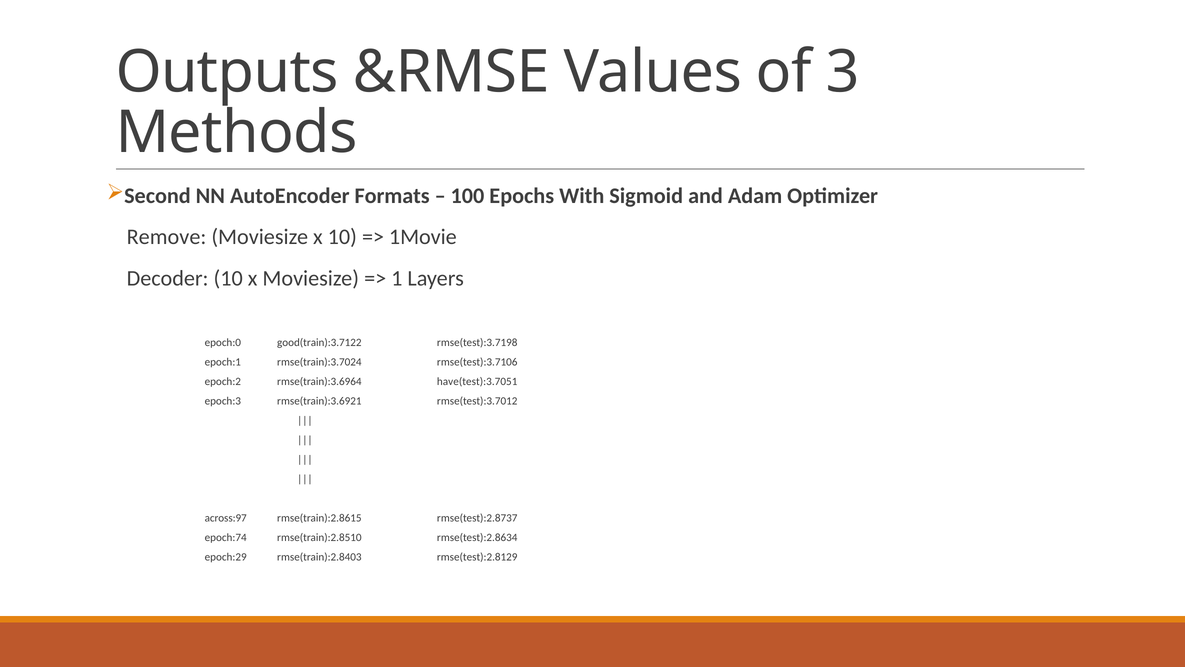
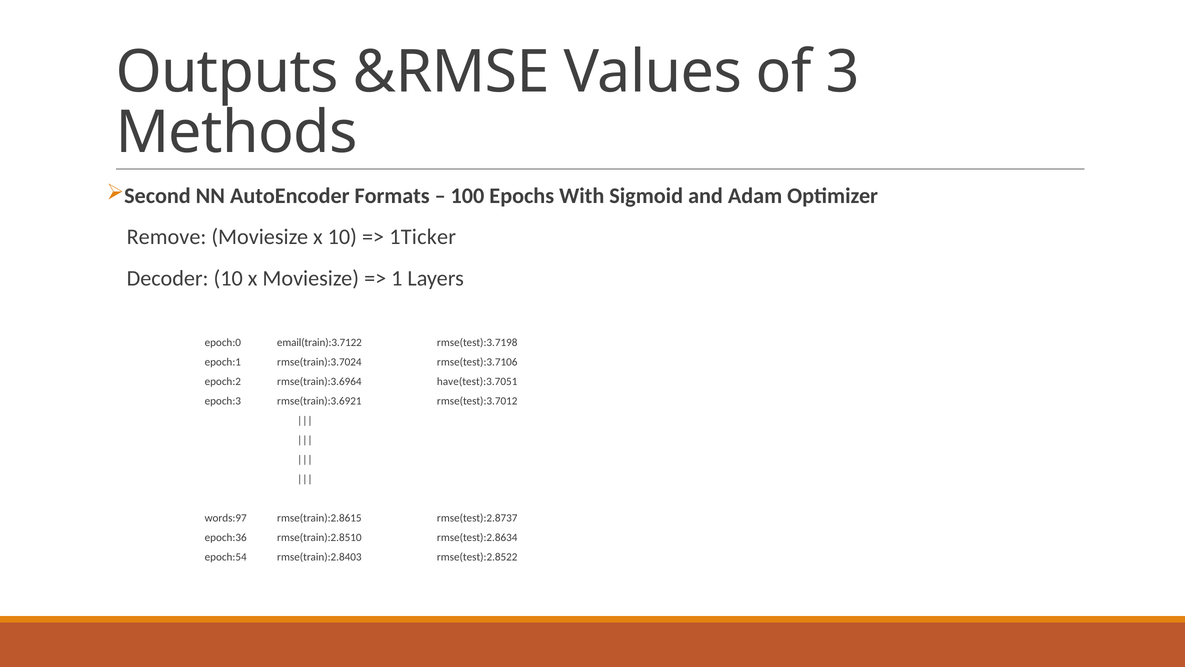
1Movie: 1Movie -> 1Ticker
good(train):3.7122: good(train):3.7122 -> email(train):3.7122
across:97: across:97 -> words:97
epoch:74: epoch:74 -> epoch:36
epoch:29: epoch:29 -> epoch:54
rmse(test):2.8129: rmse(test):2.8129 -> rmse(test):2.8522
